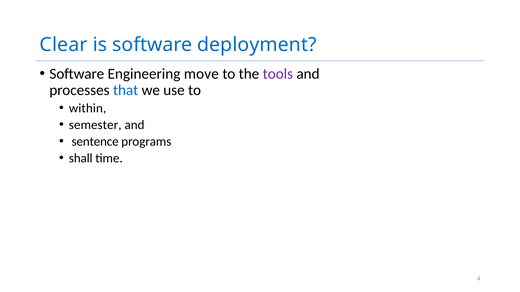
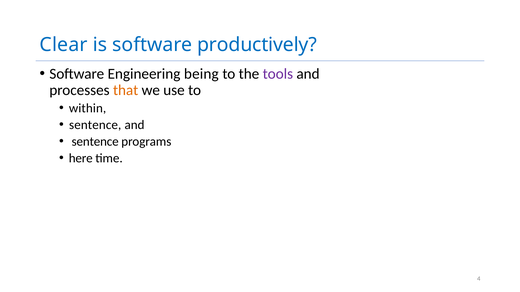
deployment: deployment -> productively
move: move -> being
that colour: blue -> orange
semester at (95, 125): semester -> sentence
shall: shall -> here
